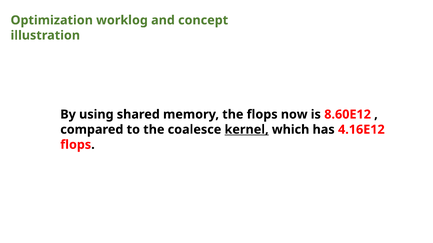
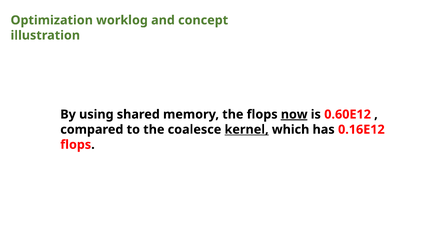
now underline: none -> present
8.60E12: 8.60E12 -> 0.60E12
4.16E12: 4.16E12 -> 0.16E12
